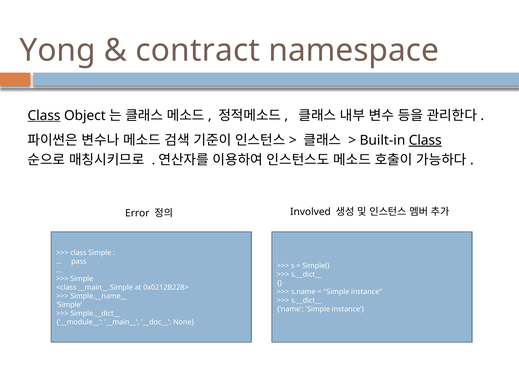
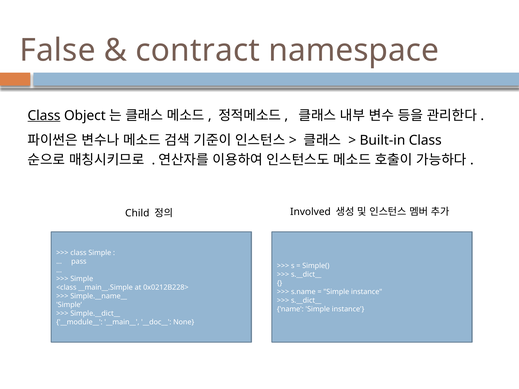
Yong: Yong -> False
Class at (425, 140) underline: present -> none
Error: Error -> Child
